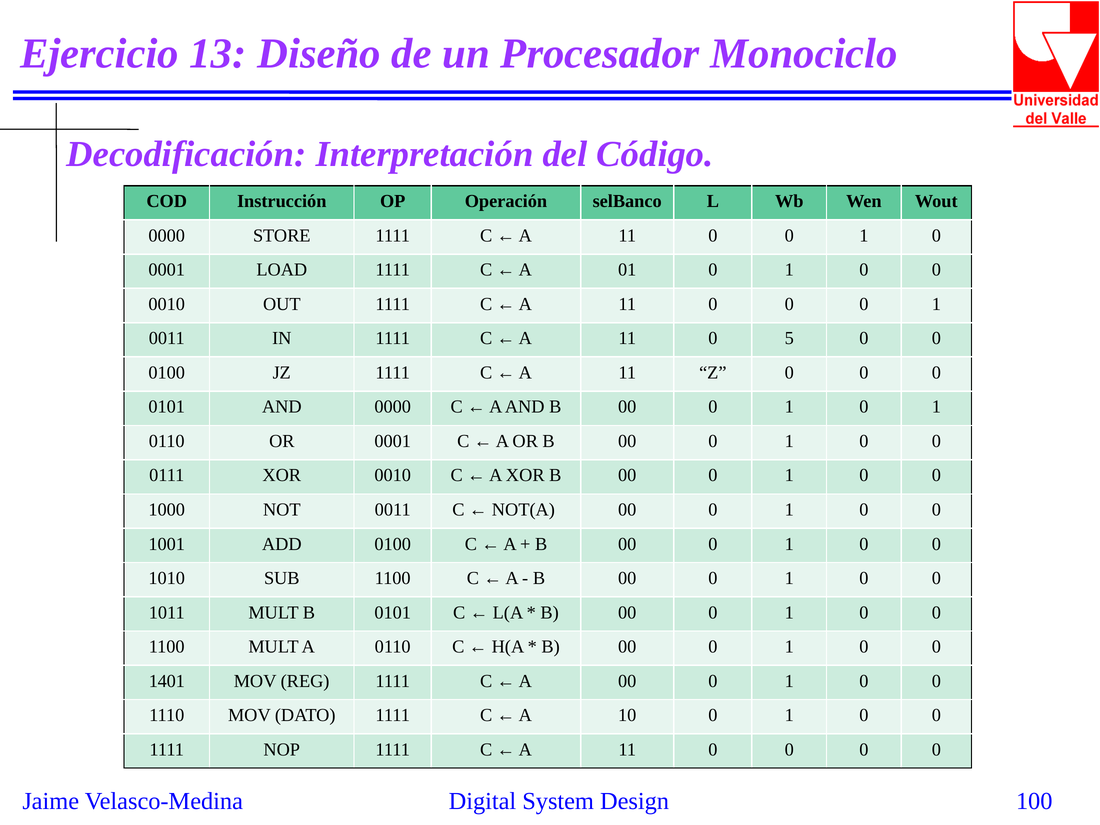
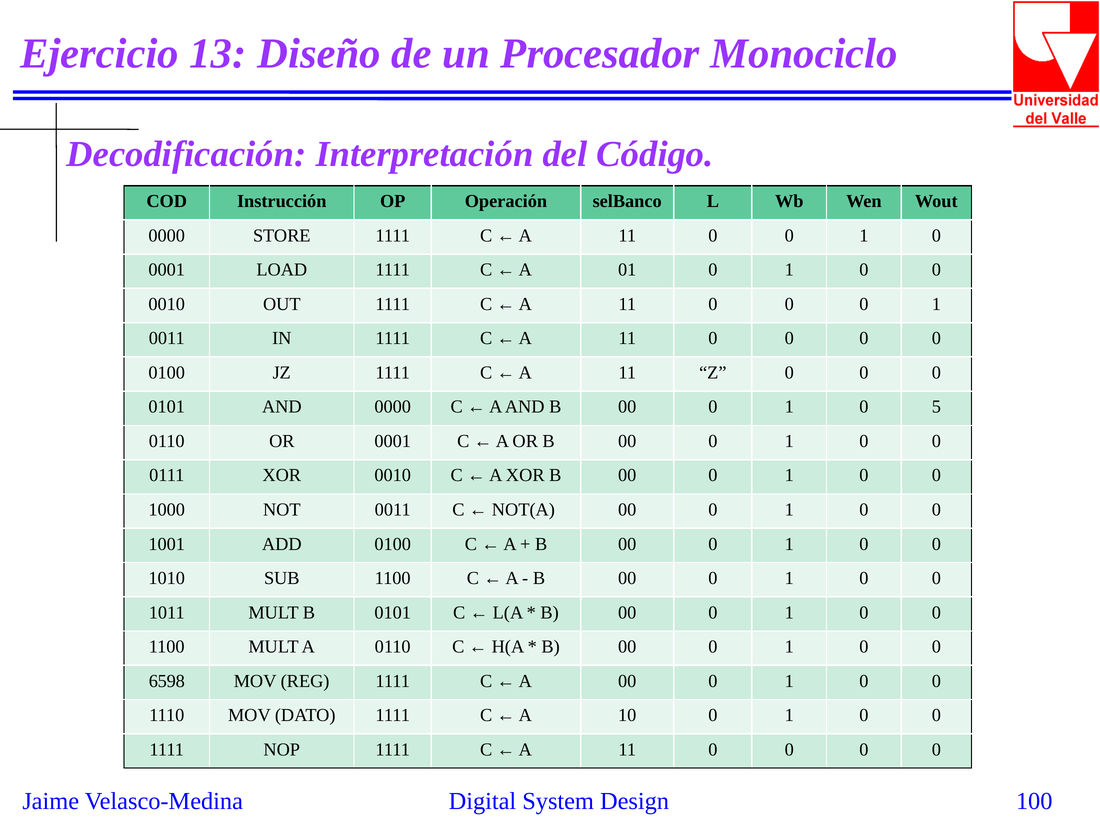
5 at (789, 338): 5 -> 0
1 0 1: 1 -> 5
1401: 1401 -> 6598
